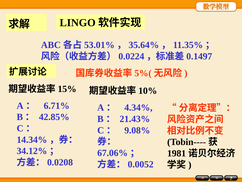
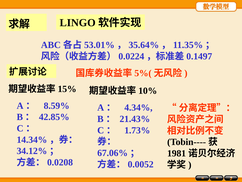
6.71%: 6.71% -> 8.59%
9.08%: 9.08% -> 1.73%
